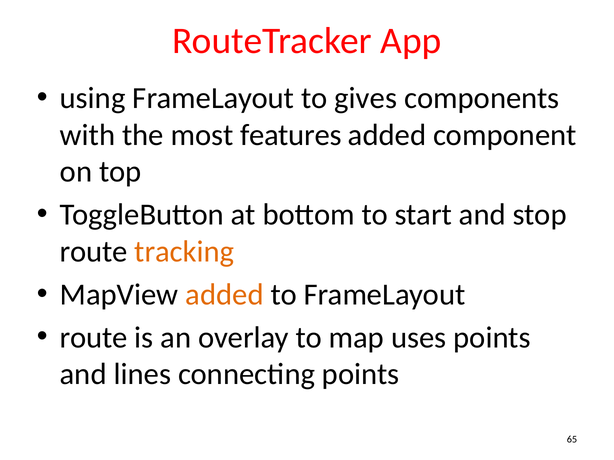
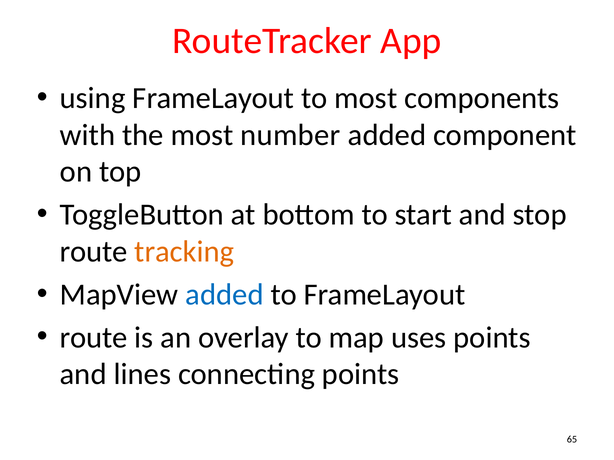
to gives: gives -> most
features: features -> number
added at (224, 295) colour: orange -> blue
